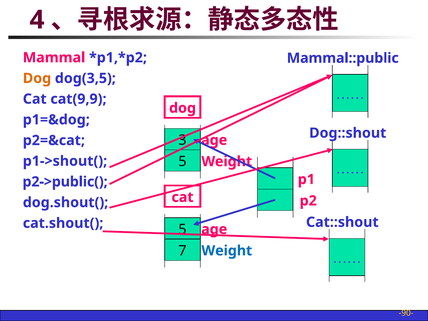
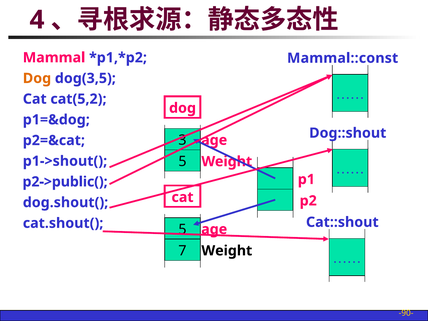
Mammal::public: Mammal::public -> Mammal::const
cat(9,9: cat(9,9 -> cat(5,2
Weight at (227, 251) colour: blue -> black
